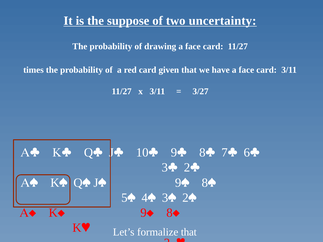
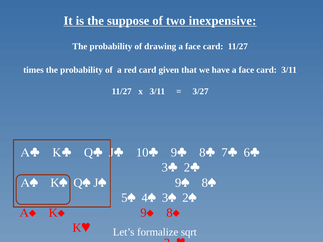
uncertainty: uncertainty -> inexpensive
formalize that: that -> sqrt
